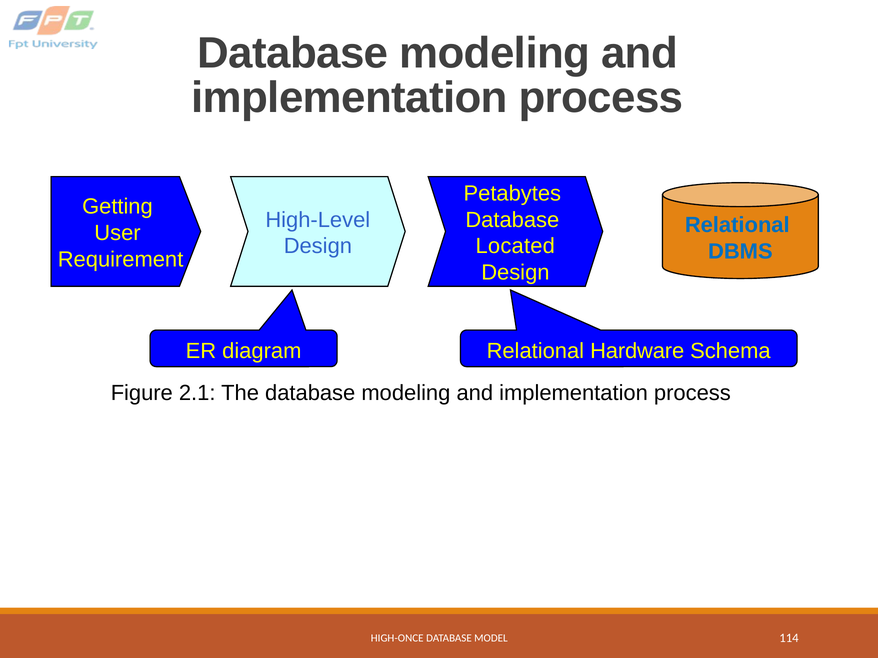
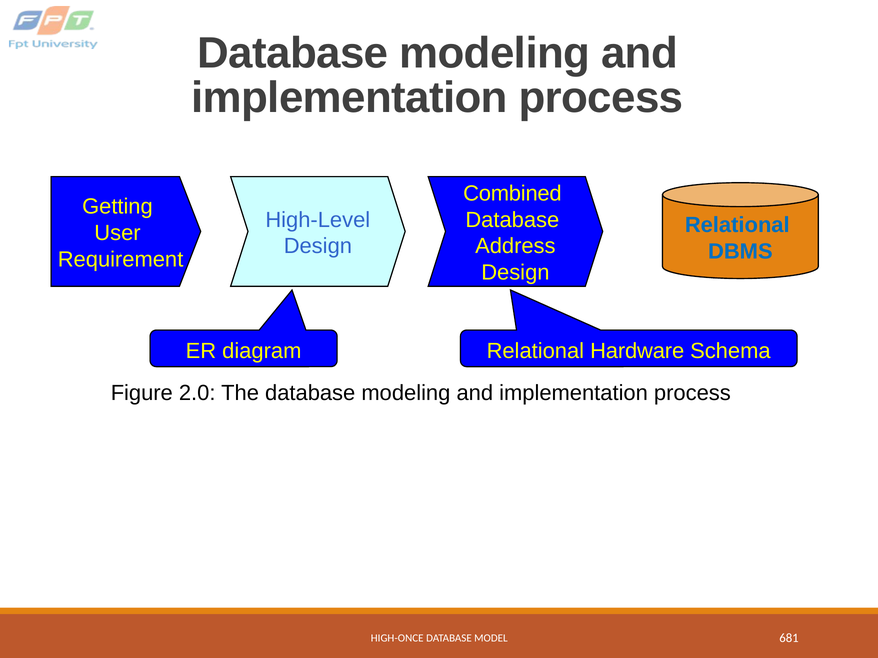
Petabytes: Petabytes -> Combined
Located: Located -> Address
2.1: 2.1 -> 2.0
114: 114 -> 681
